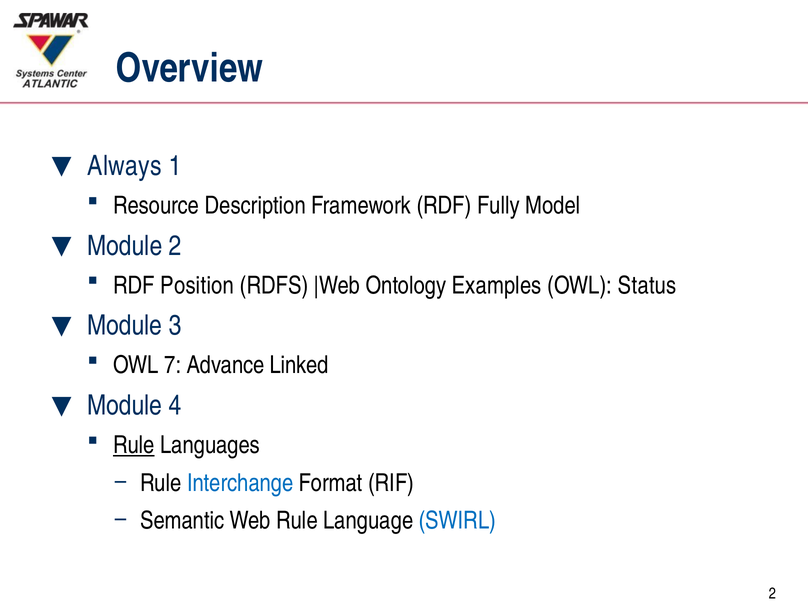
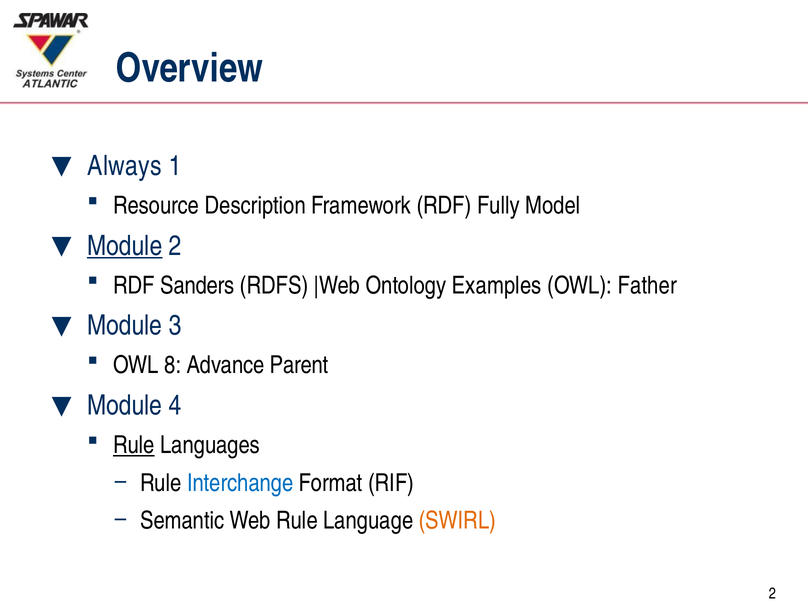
Module at (125, 246) underline: none -> present
Position: Position -> Sanders
Status: Status -> Father
7: 7 -> 8
Linked: Linked -> Parent
SWIRL colour: blue -> orange
